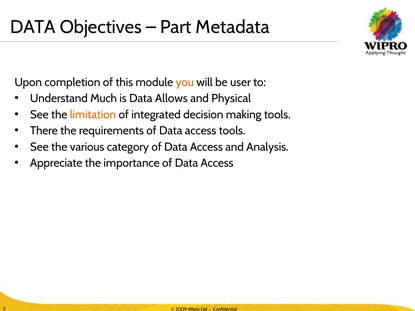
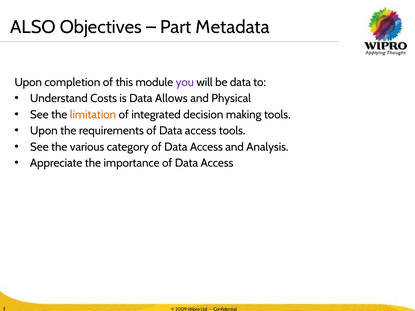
DATA at (33, 27): DATA -> ALSO
you colour: orange -> purple
be user: user -> data
Much: Much -> Costs
There at (44, 131): There -> Upon
